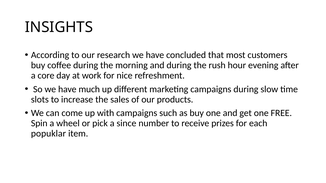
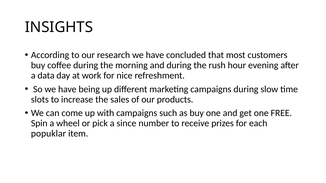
core: core -> data
much: much -> being
